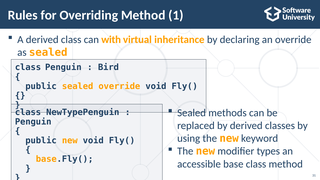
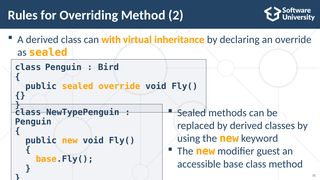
1: 1 -> 2
types: types -> guest
